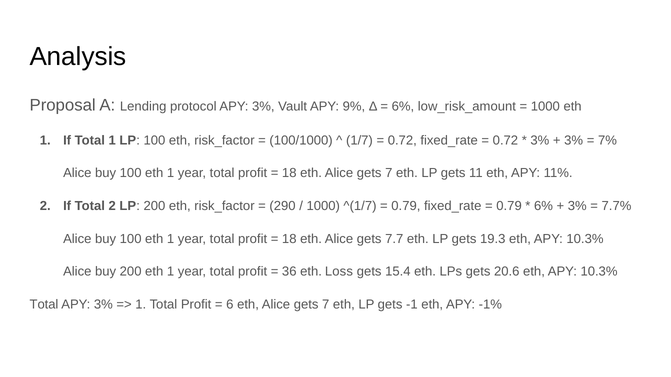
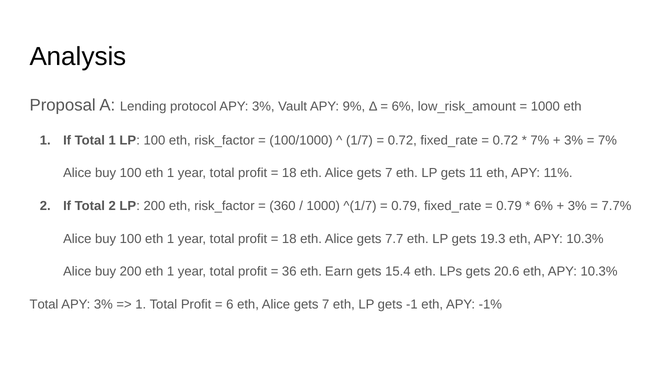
3% at (540, 140): 3% -> 7%
290: 290 -> 360
Loss: Loss -> Earn
